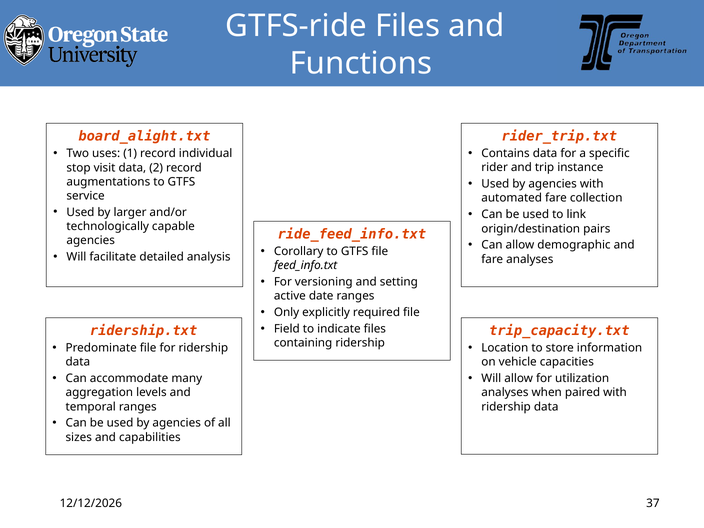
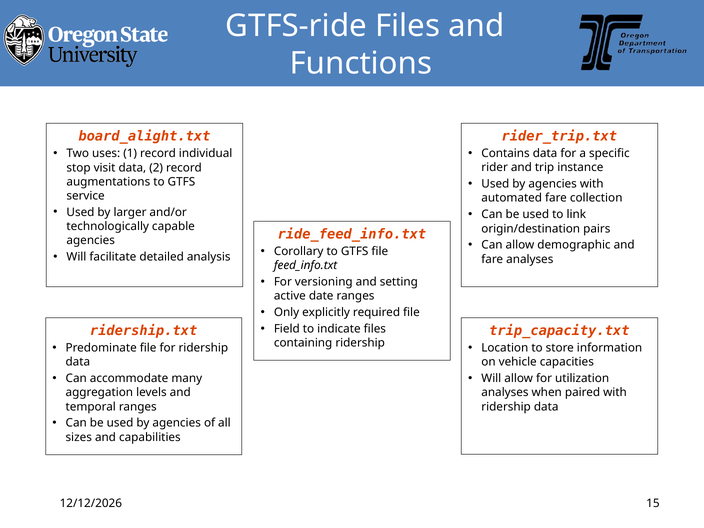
37: 37 -> 15
